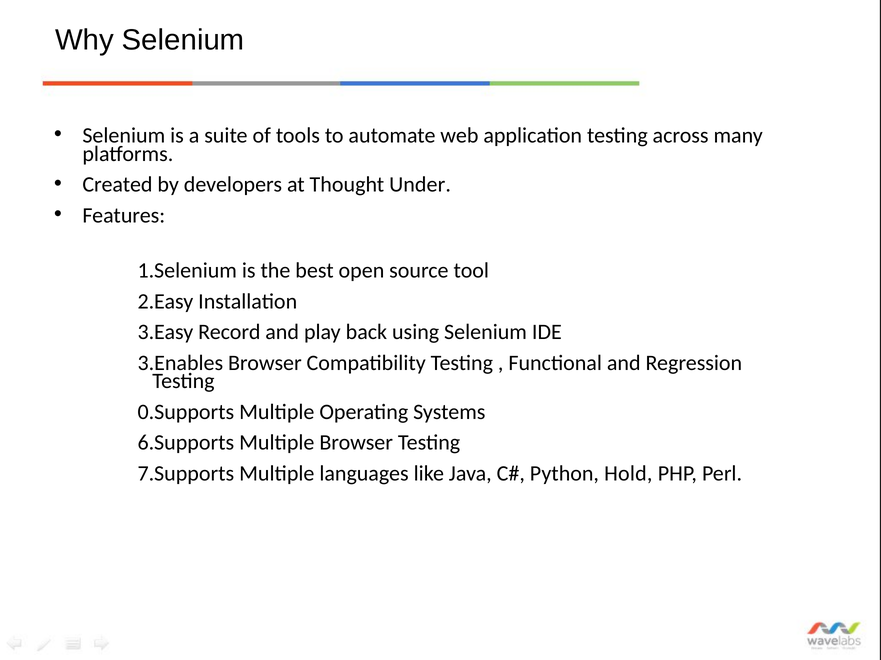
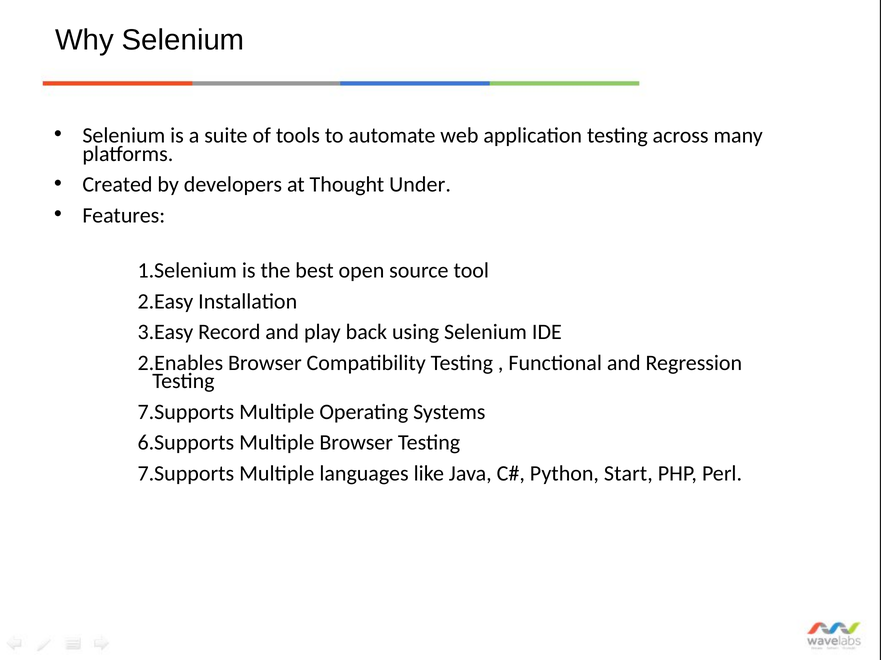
3.Enables: 3.Enables -> 2.Enables
0.Supports at (186, 412): 0.Supports -> 7.Supports
Hold: Hold -> Start
